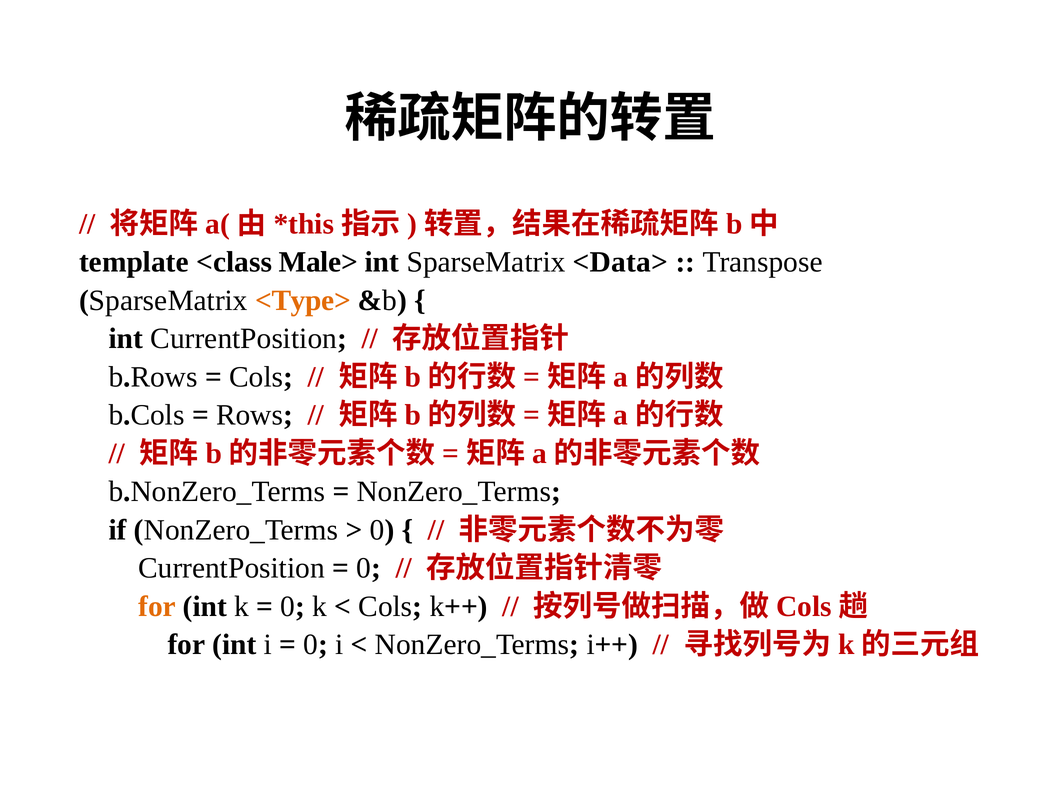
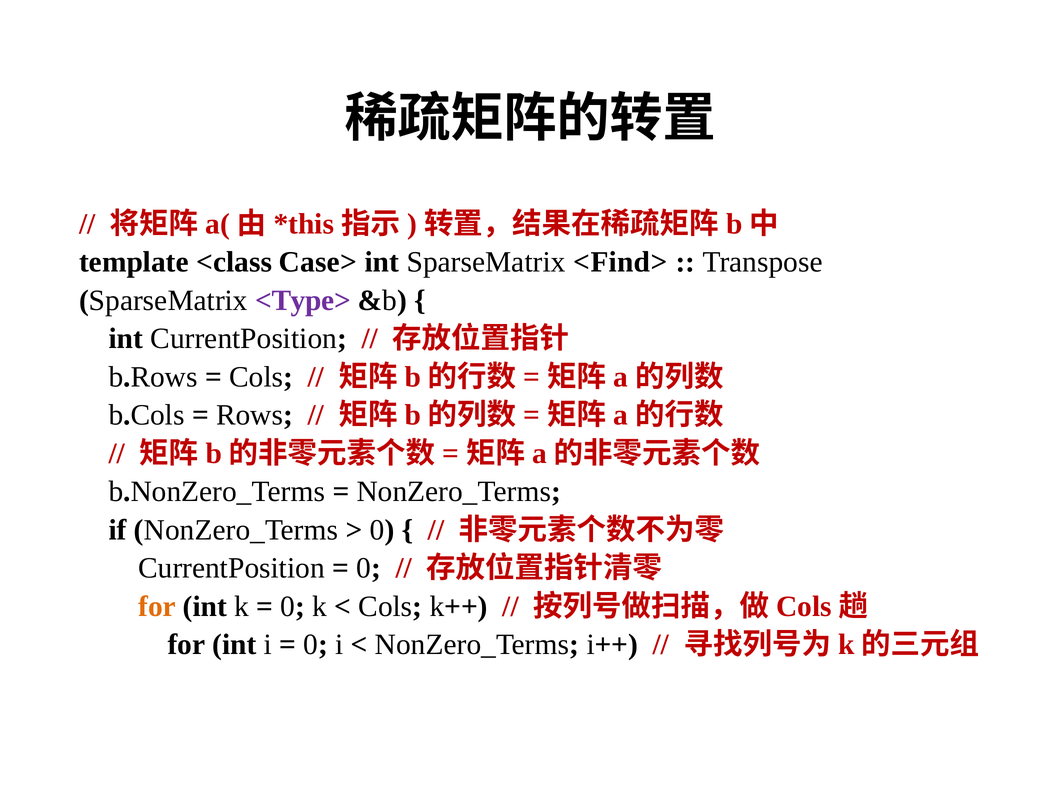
Male>: Male> -> Case>
<Data>: <Data> -> <Find>
<Type> colour: orange -> purple
